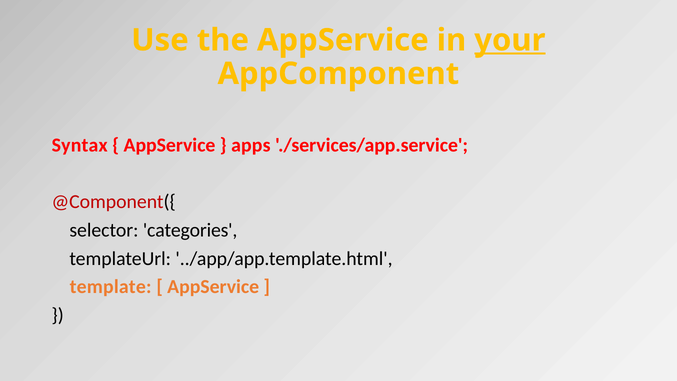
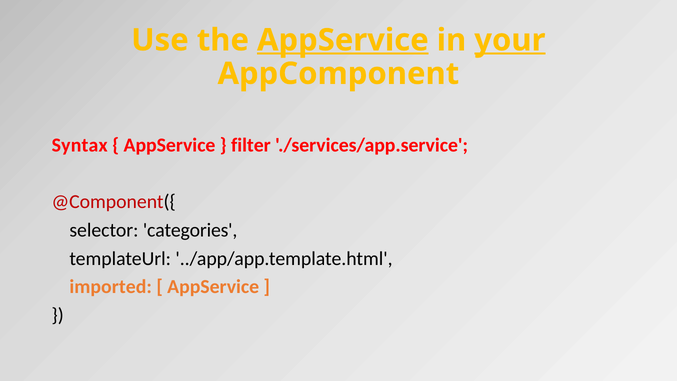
AppService at (343, 40) underline: none -> present
apps: apps -> filter
template: template -> imported
